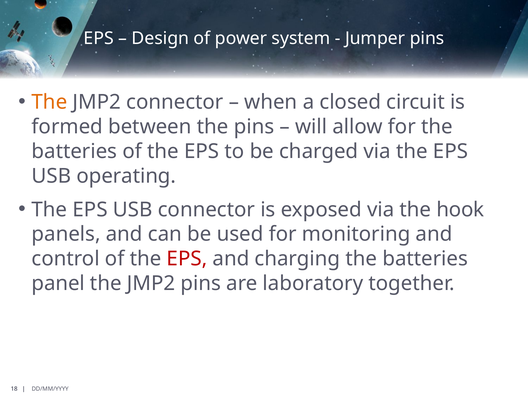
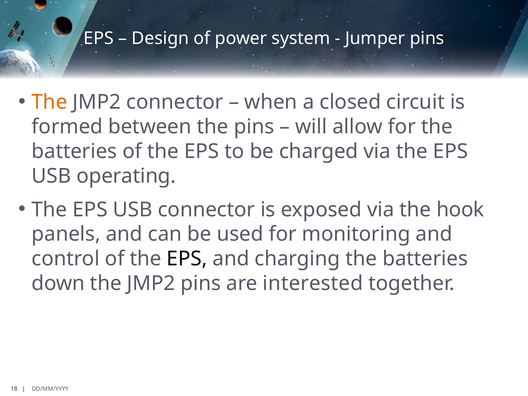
EPS at (187, 259) colour: red -> black
panel: panel -> down
laboratory: laboratory -> interested
